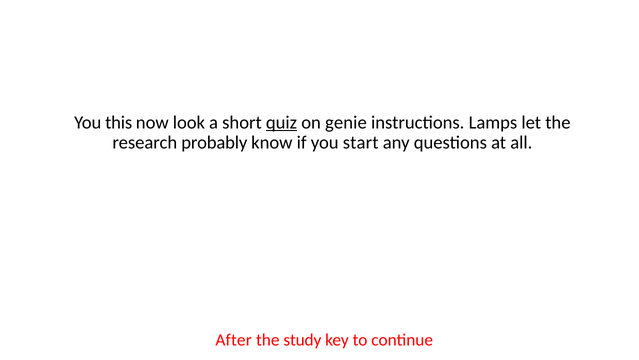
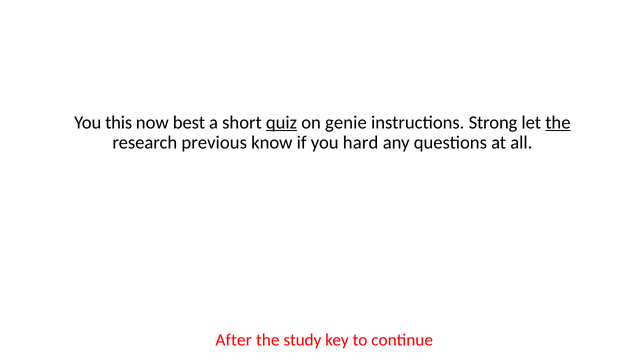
look: look -> best
Lamps: Lamps -> Strong
the at (558, 122) underline: none -> present
probably: probably -> previous
start: start -> hard
